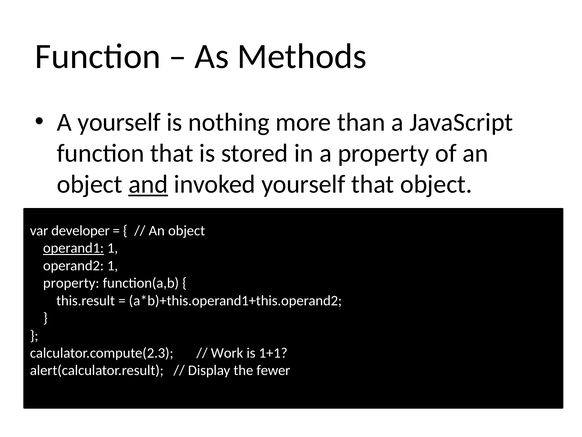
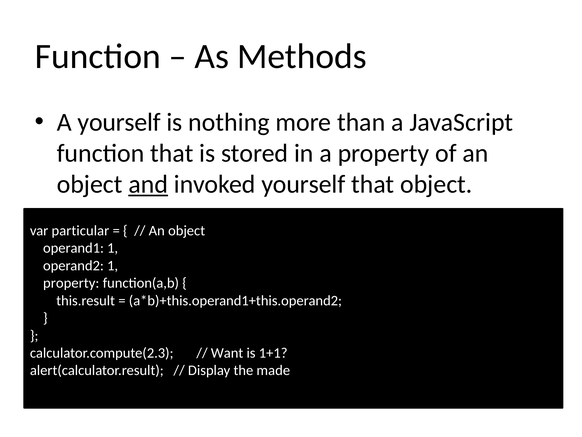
developer: developer -> particular
operand1 underline: present -> none
Work: Work -> Want
fewer: fewer -> made
